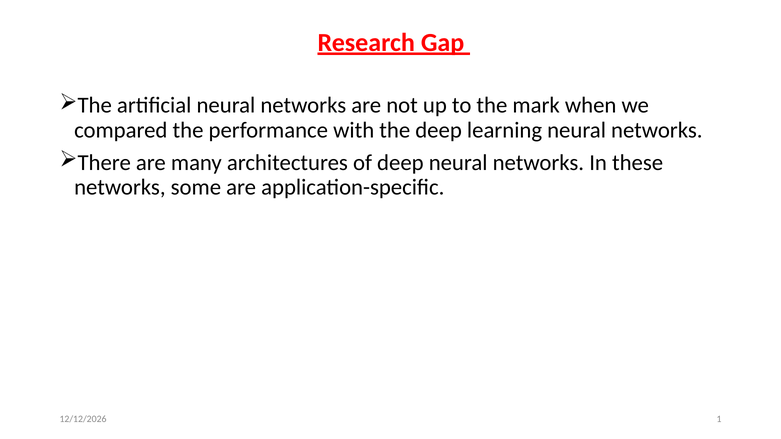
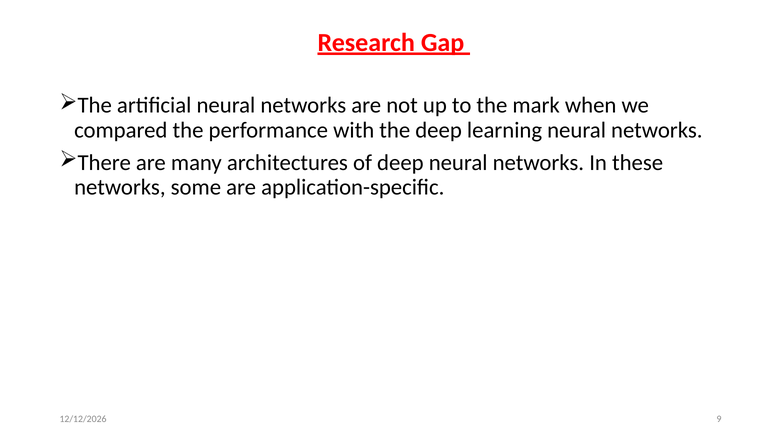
1: 1 -> 9
